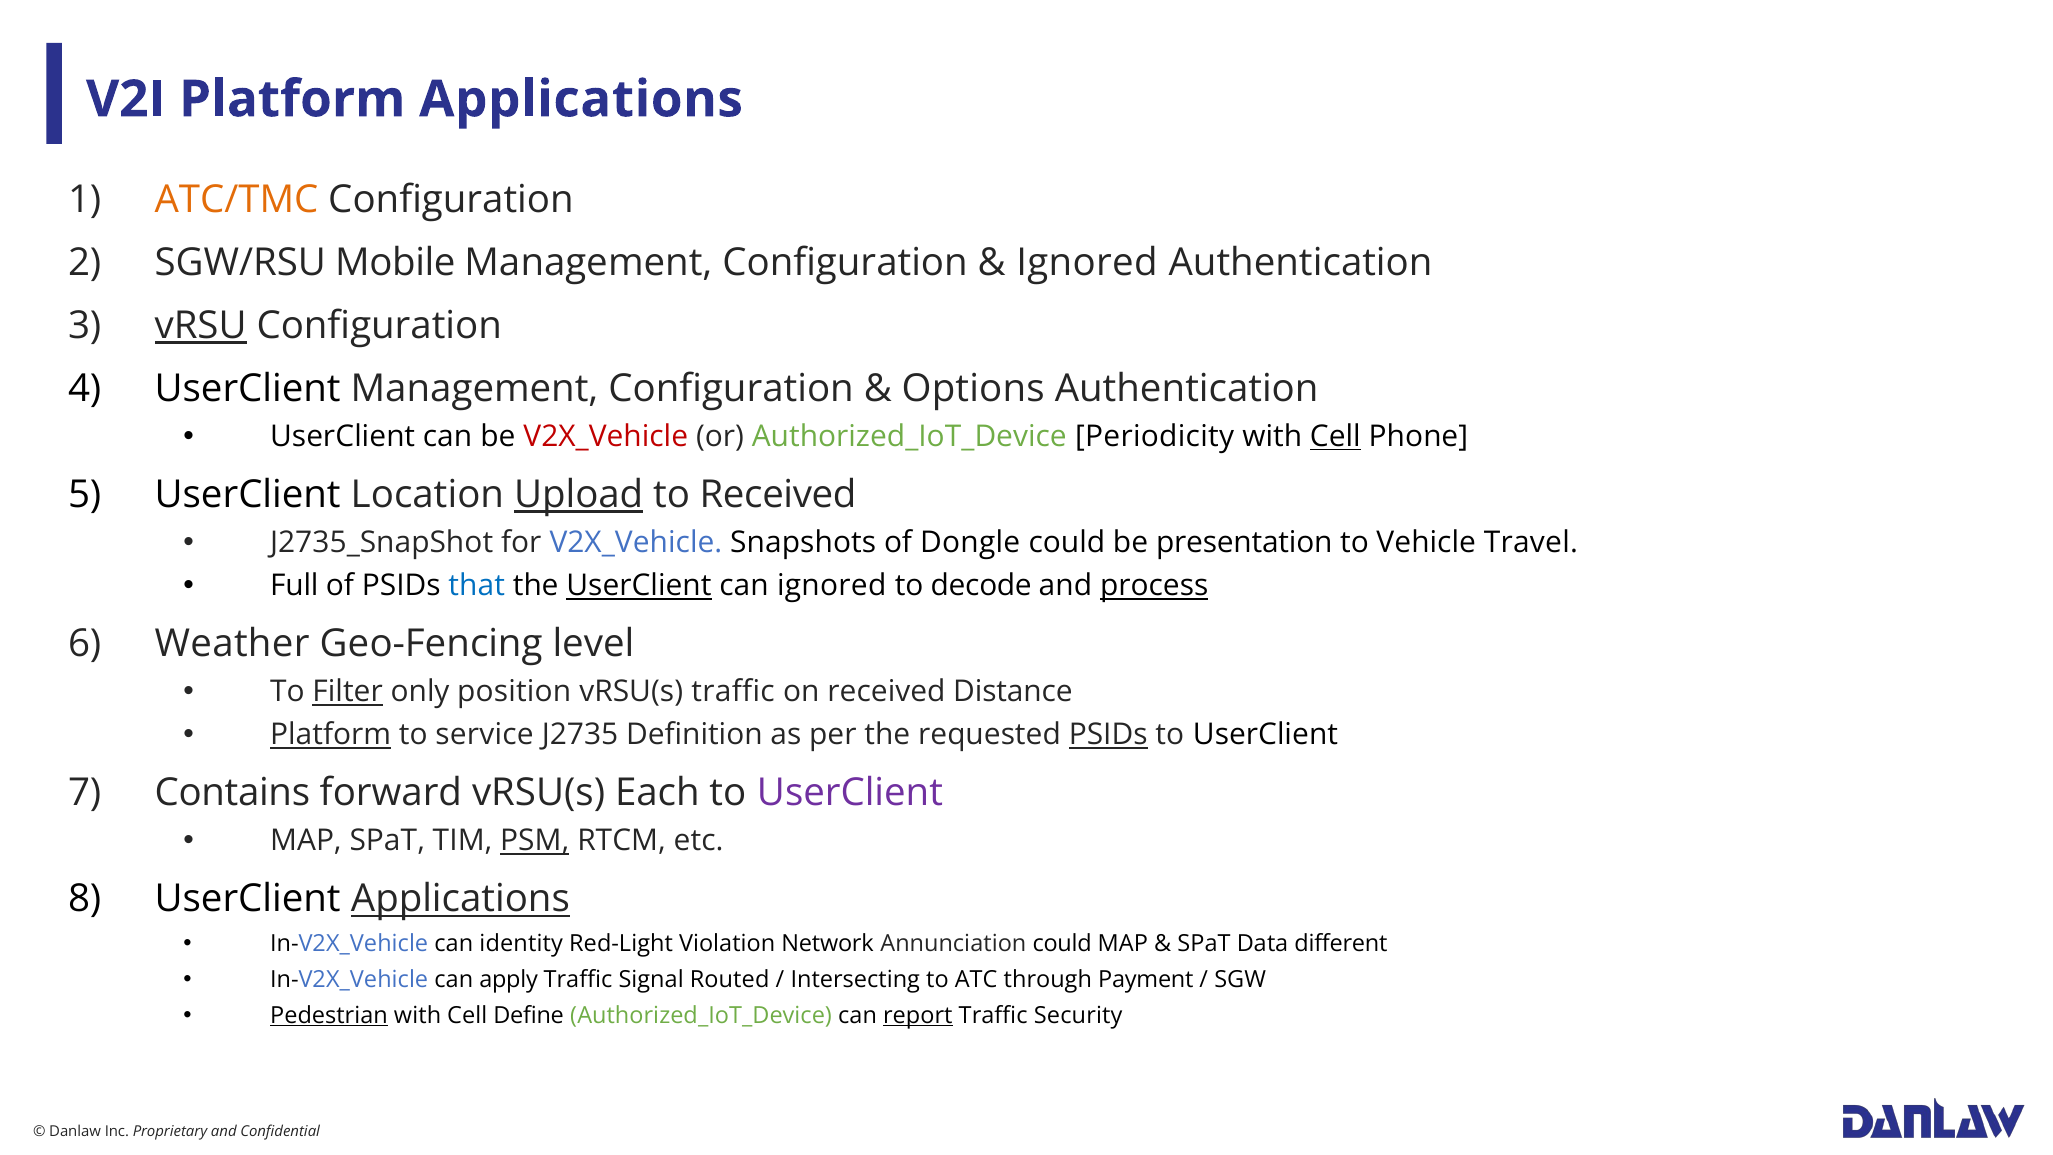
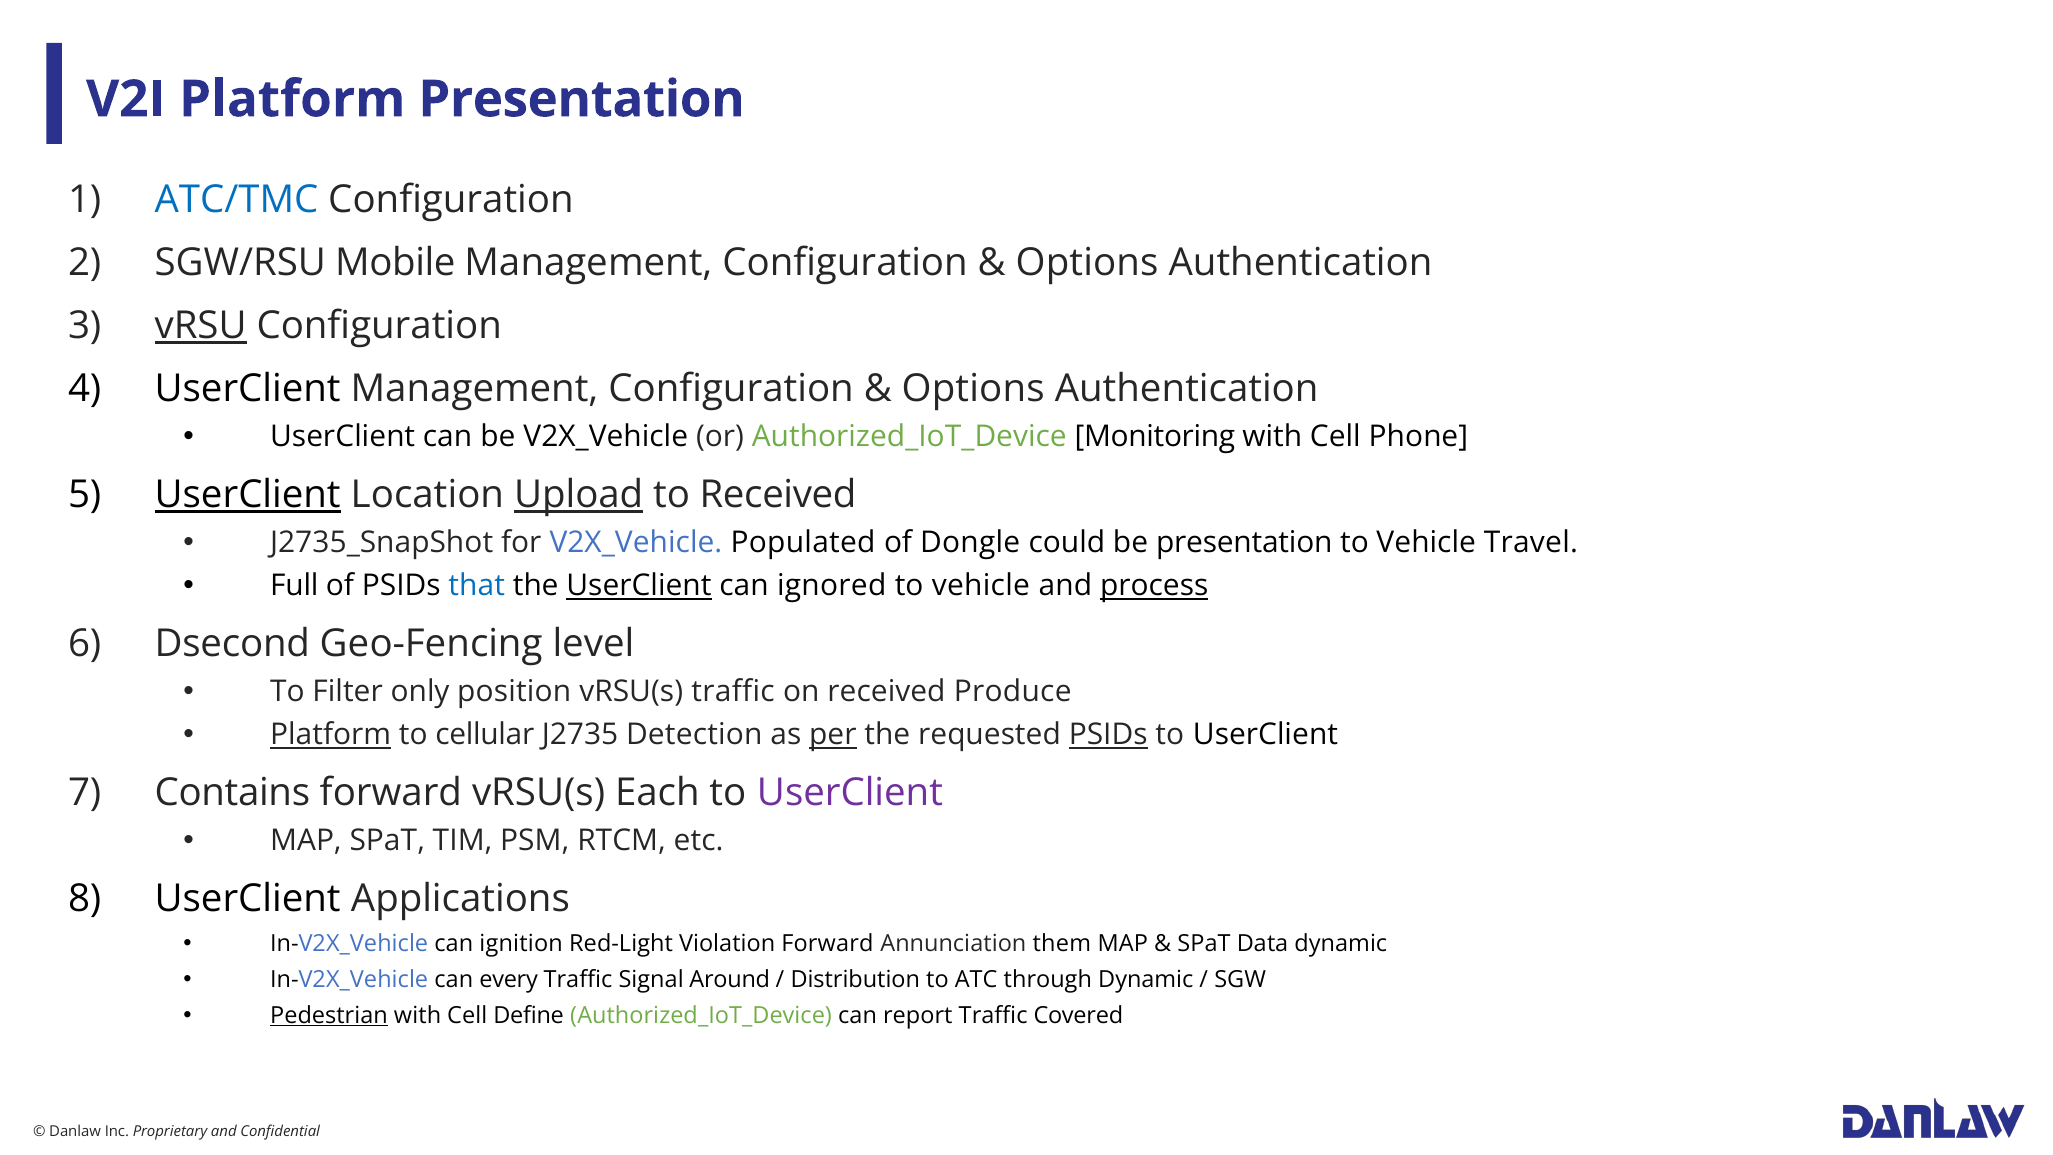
Platform Applications: Applications -> Presentation
ATC/TMC colour: orange -> blue
Ignored at (1087, 263): Ignored -> Options
V2X_Vehicle at (606, 437) colour: red -> black
Periodicity: Periodicity -> Monitoring
Cell at (1335, 437) underline: present -> none
UserClient at (248, 495) underline: none -> present
Snapshots: Snapshots -> Populated
decode at (981, 586): decode -> vehicle
Weather: Weather -> Dsecond
Filter underline: present -> none
Distance: Distance -> Produce
service: service -> cellular
Definition: Definition -> Detection
per underline: none -> present
PSM underline: present -> none
Applications at (460, 899) underline: present -> none
identity: identity -> ignition
Violation Network: Network -> Forward
Annunciation could: could -> them
Data different: different -> dynamic
apply: apply -> every
Routed: Routed -> Around
Intersecting: Intersecting -> Distribution
through Payment: Payment -> Dynamic
report underline: present -> none
Security: Security -> Covered
